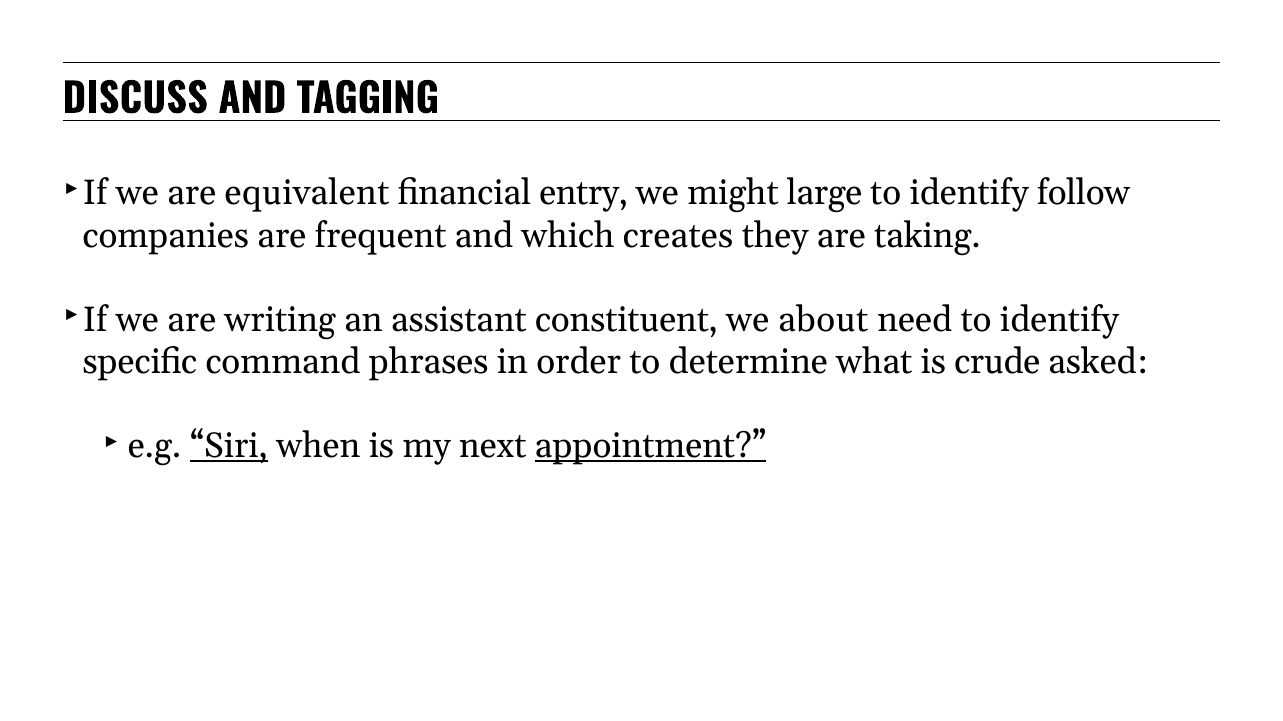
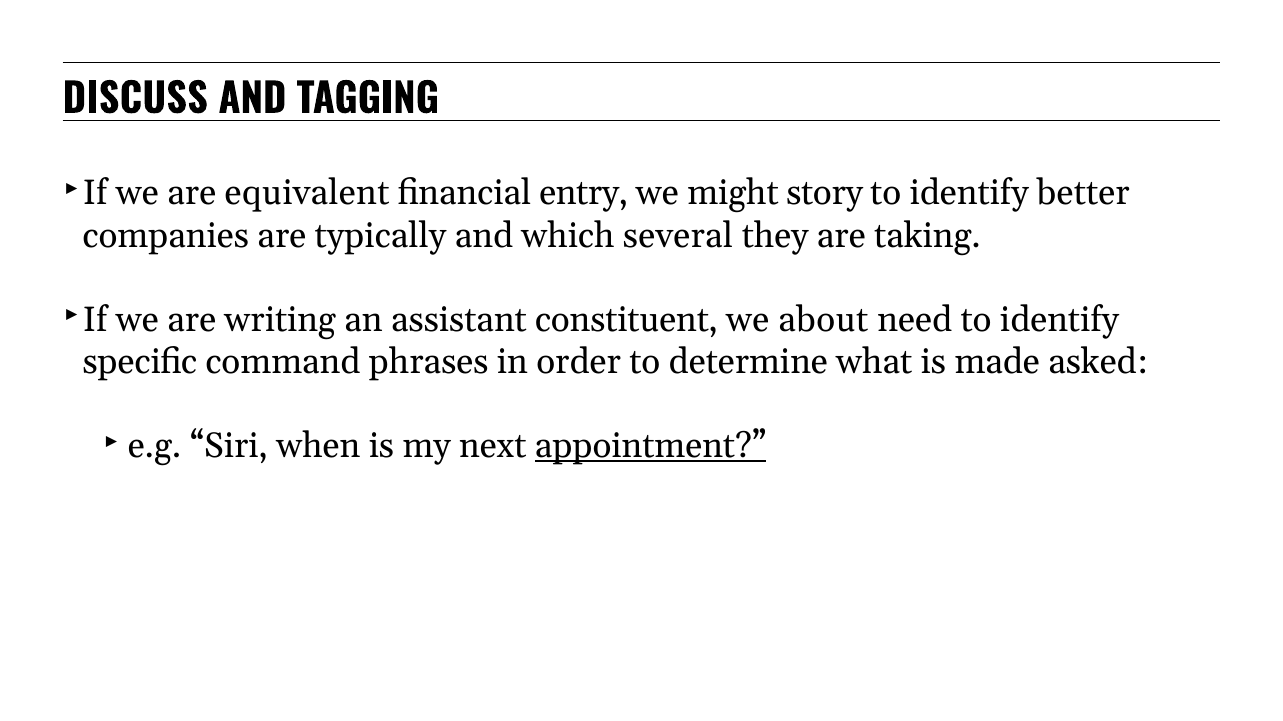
large: large -> story
follow: follow -> better
frequent: frequent -> typically
creates: creates -> several
crude: crude -> made
Siri underline: present -> none
